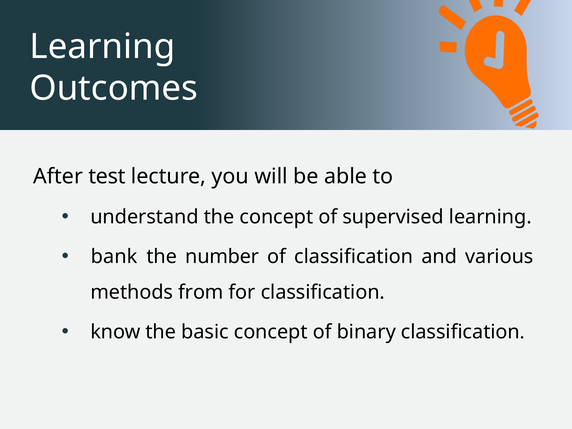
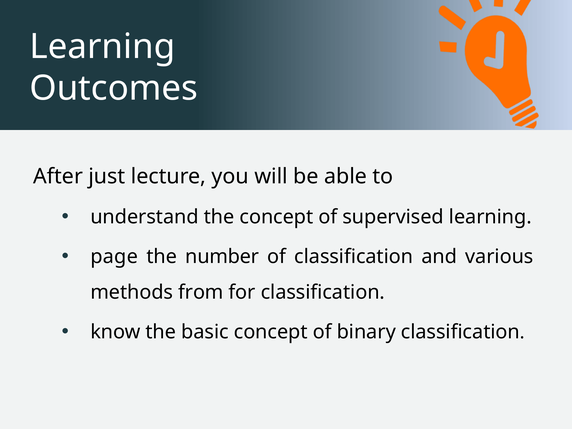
test: test -> just
bank: bank -> page
